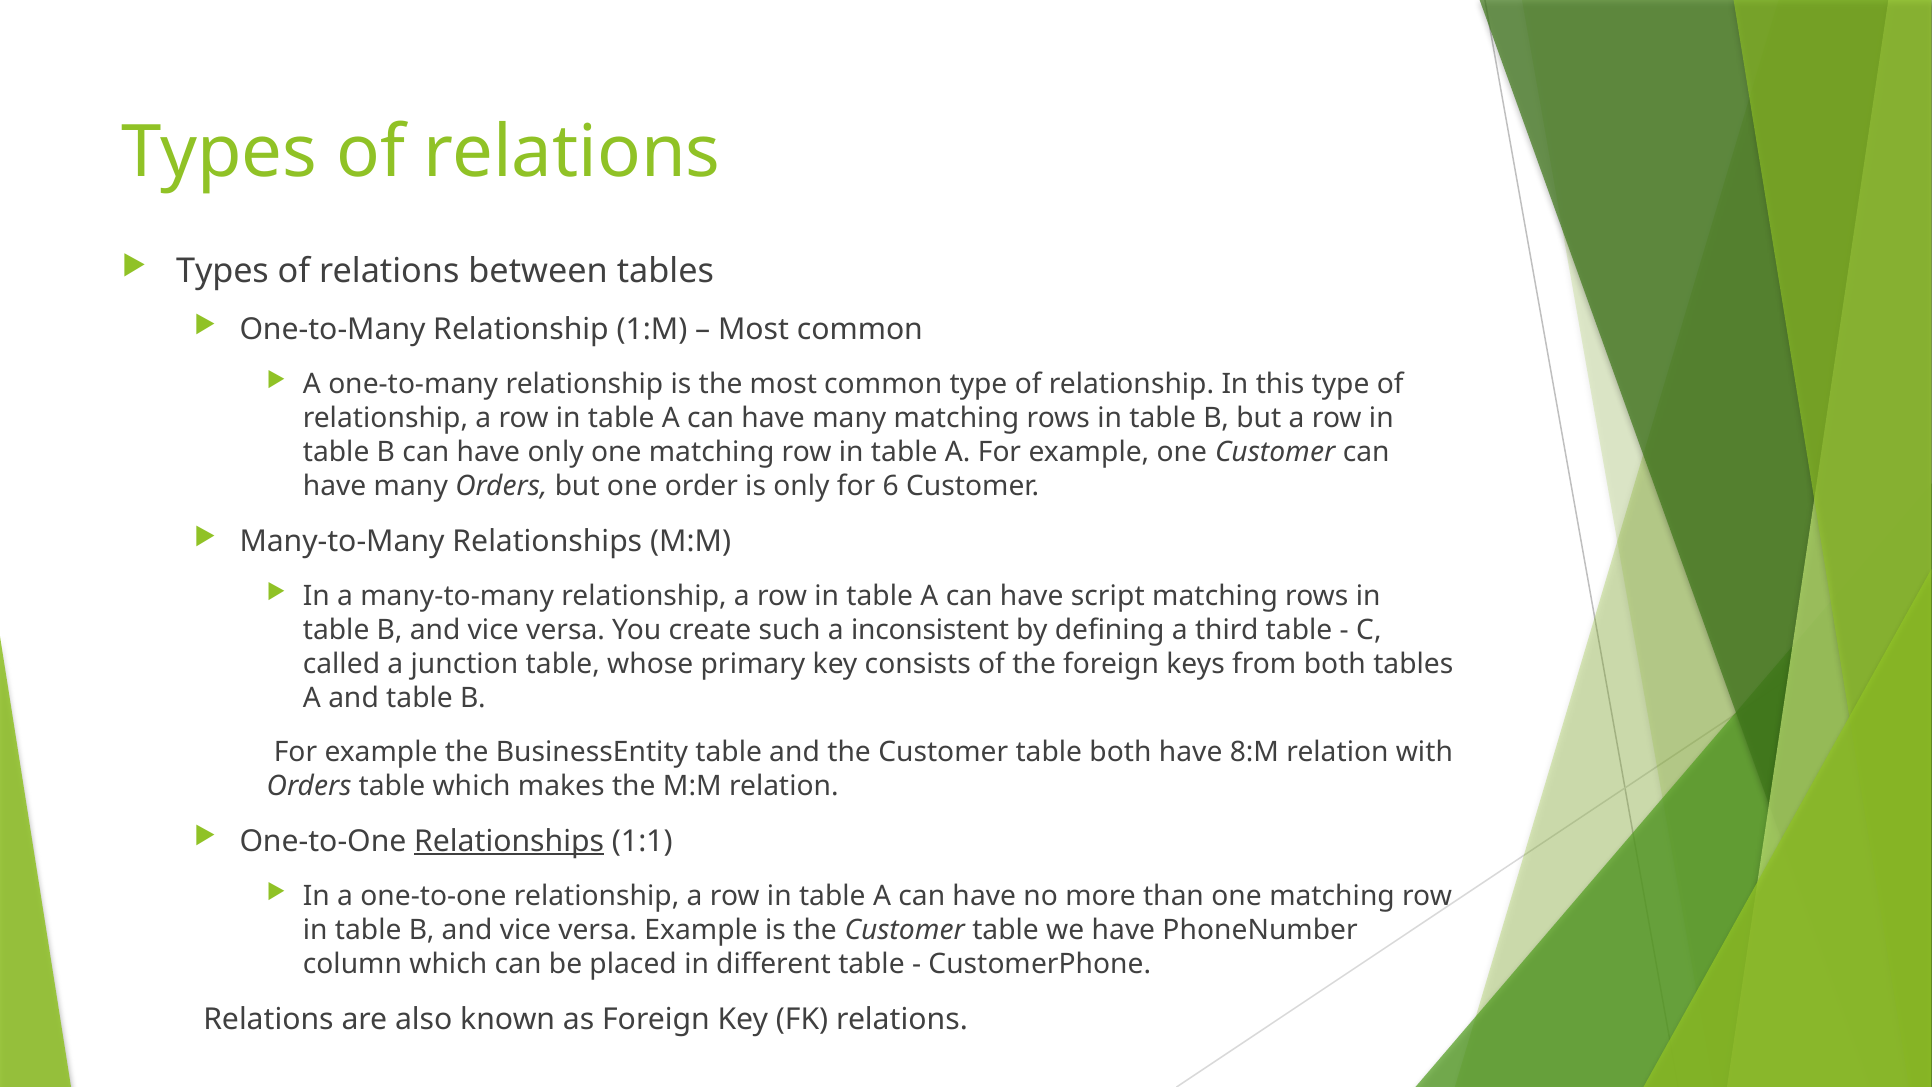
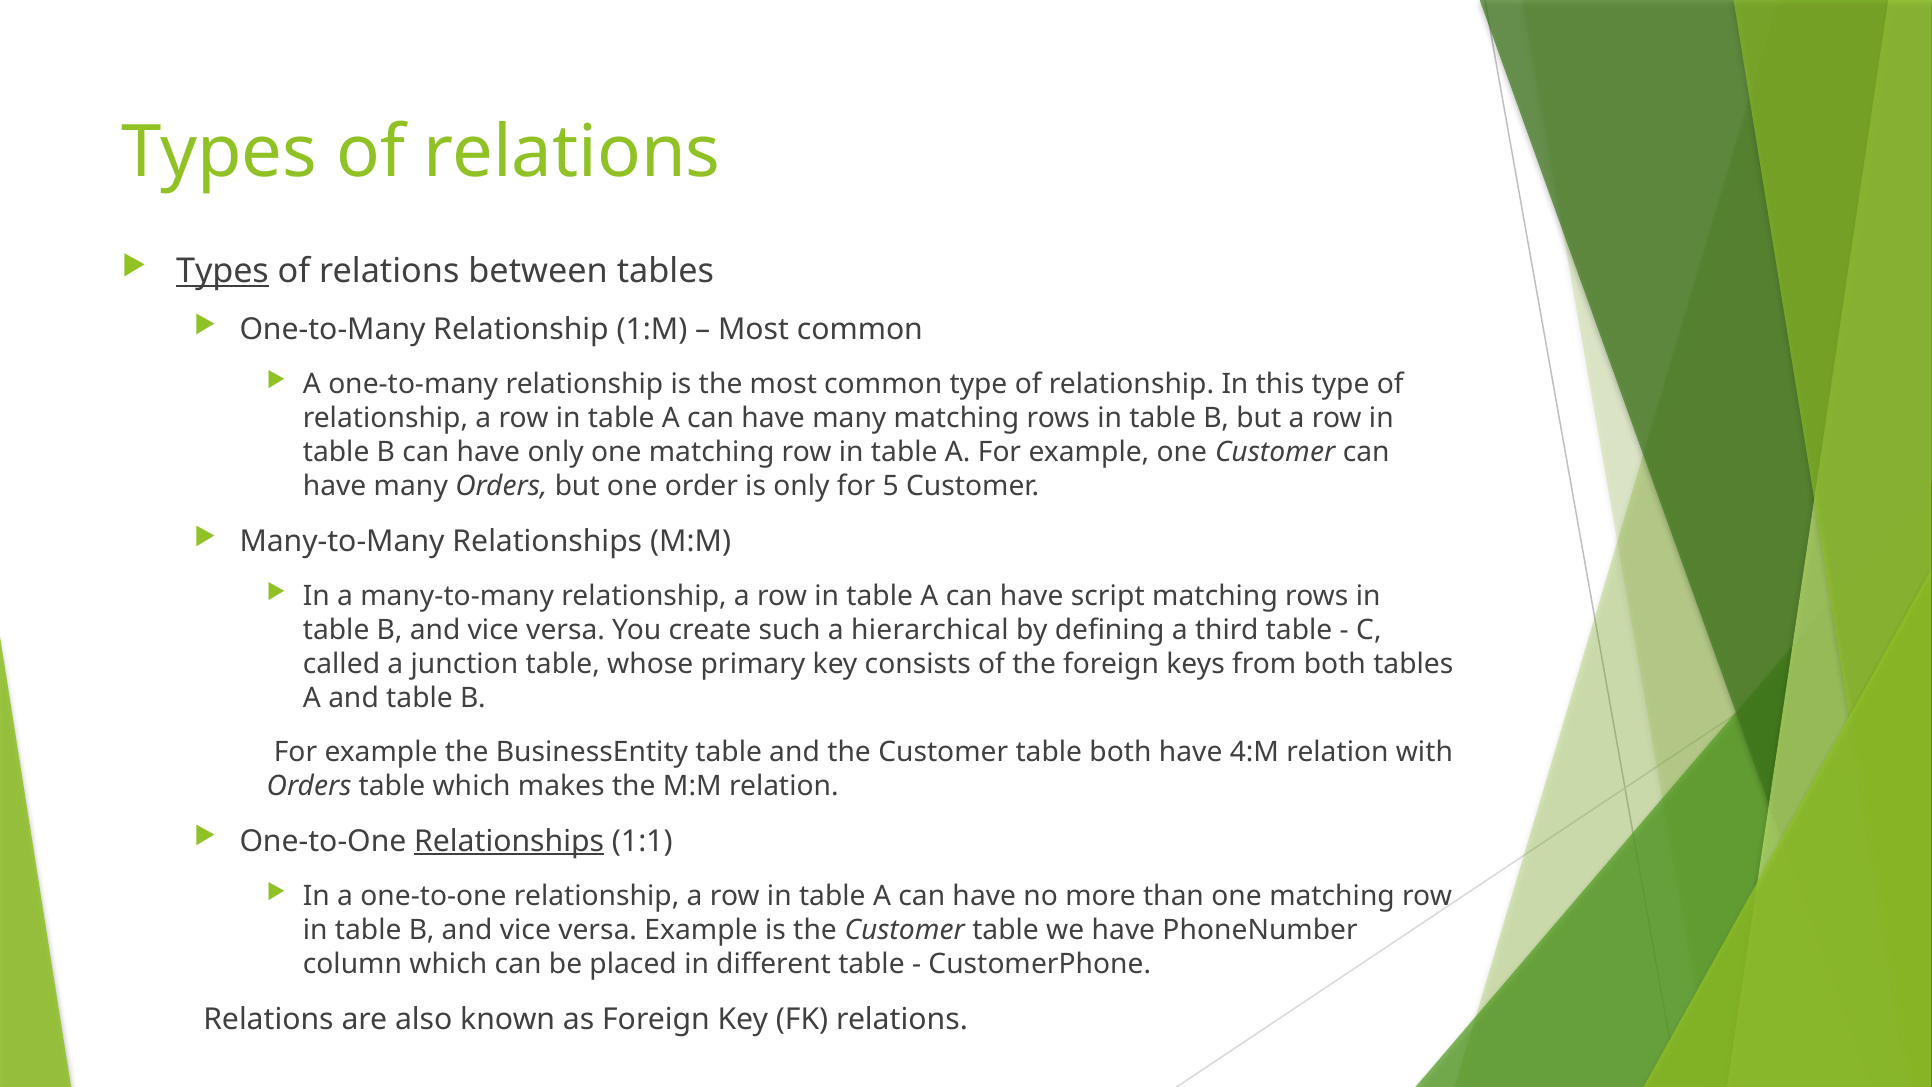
Types at (222, 271) underline: none -> present
6: 6 -> 5
inconsistent: inconsistent -> hierarchical
8:M: 8:M -> 4:M
